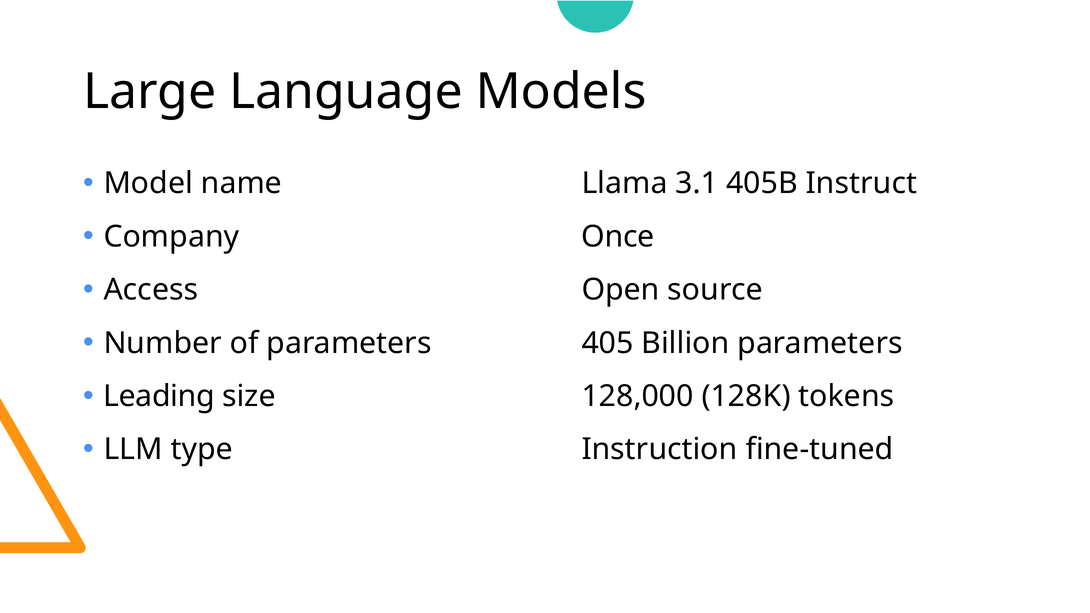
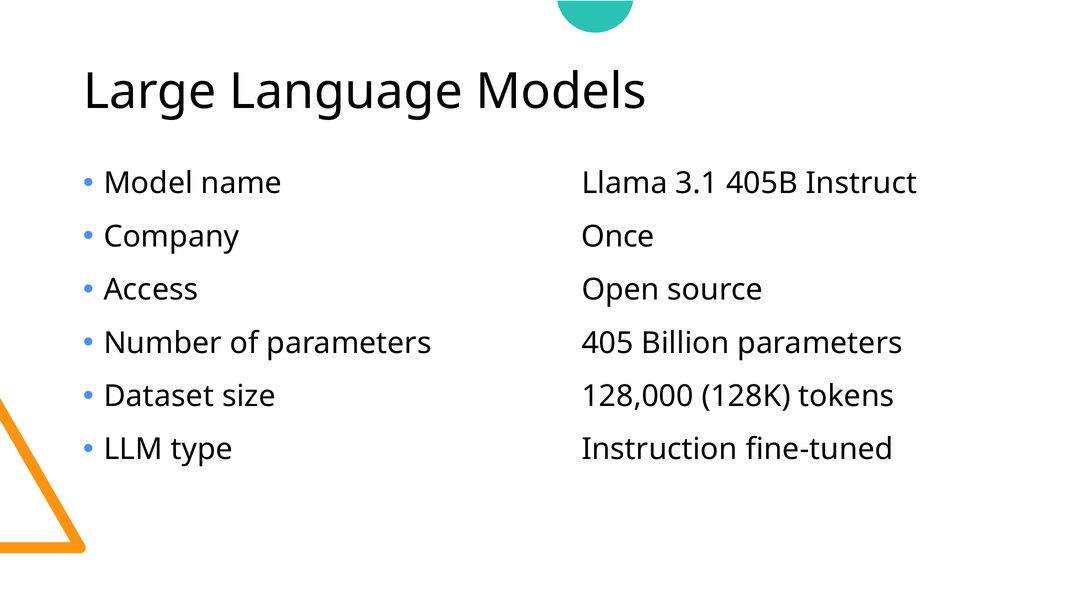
Leading: Leading -> Dataset
